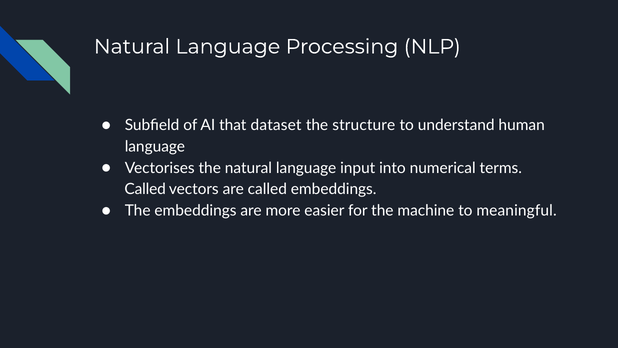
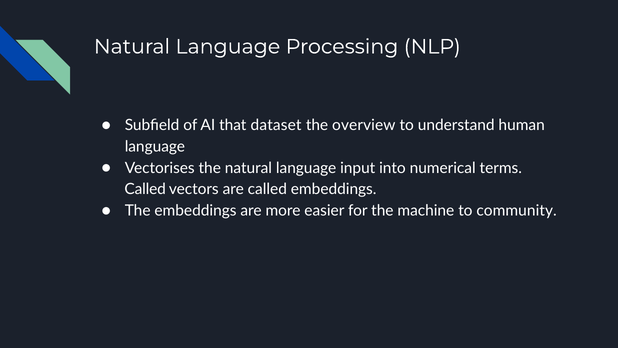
structure: structure -> overview
meaningful: meaningful -> community
